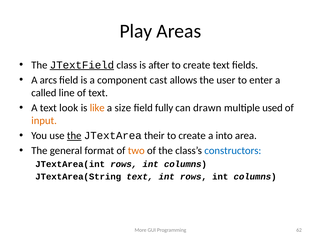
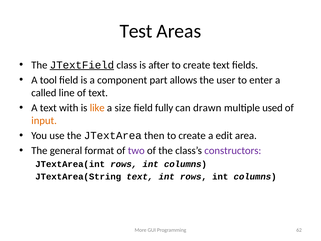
Play: Play -> Test
arcs: arcs -> tool
cast: cast -> part
look: look -> with
the at (74, 136) underline: present -> none
their: their -> then
into: into -> edit
two colour: orange -> purple
constructors colour: blue -> purple
